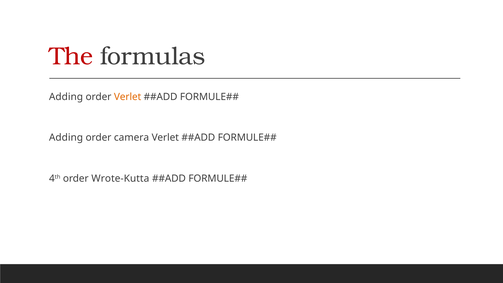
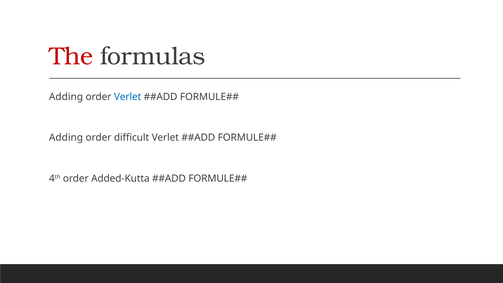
Verlet at (128, 97) colour: orange -> blue
camera: camera -> difficult
Wrote-Kutta: Wrote-Kutta -> Added-Kutta
